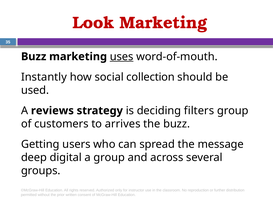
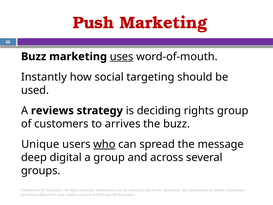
Look: Look -> Push
collection: collection -> targeting
deciding filters: filters -> rights
Getting: Getting -> Unique
who underline: none -> present
